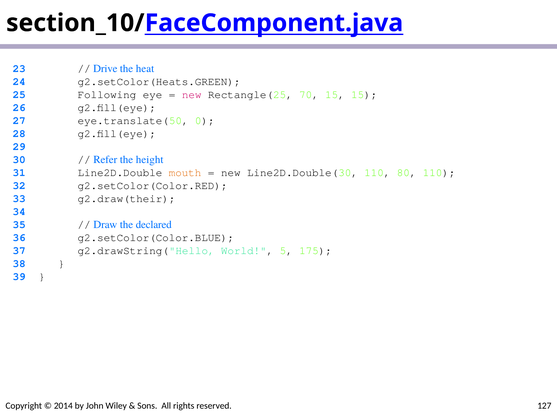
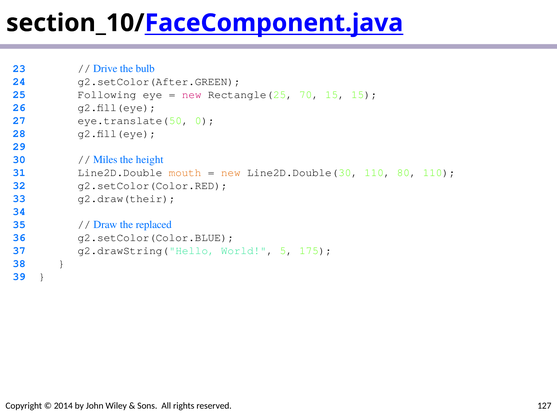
heat: heat -> bulb
g2.setColor(Heats.GREEN: g2.setColor(Heats.GREEN -> g2.setColor(After.GREEN
Refer: Refer -> Miles
new at (231, 172) colour: black -> orange
declared: declared -> replaced
